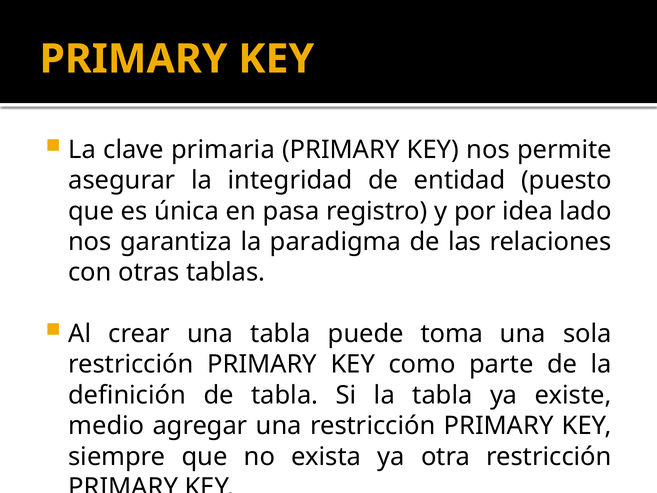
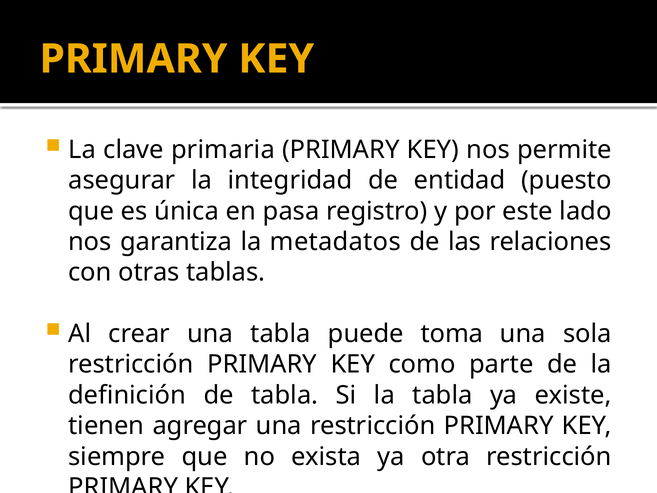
idea: idea -> este
paradigma: paradigma -> metadatos
medio: medio -> tienen
